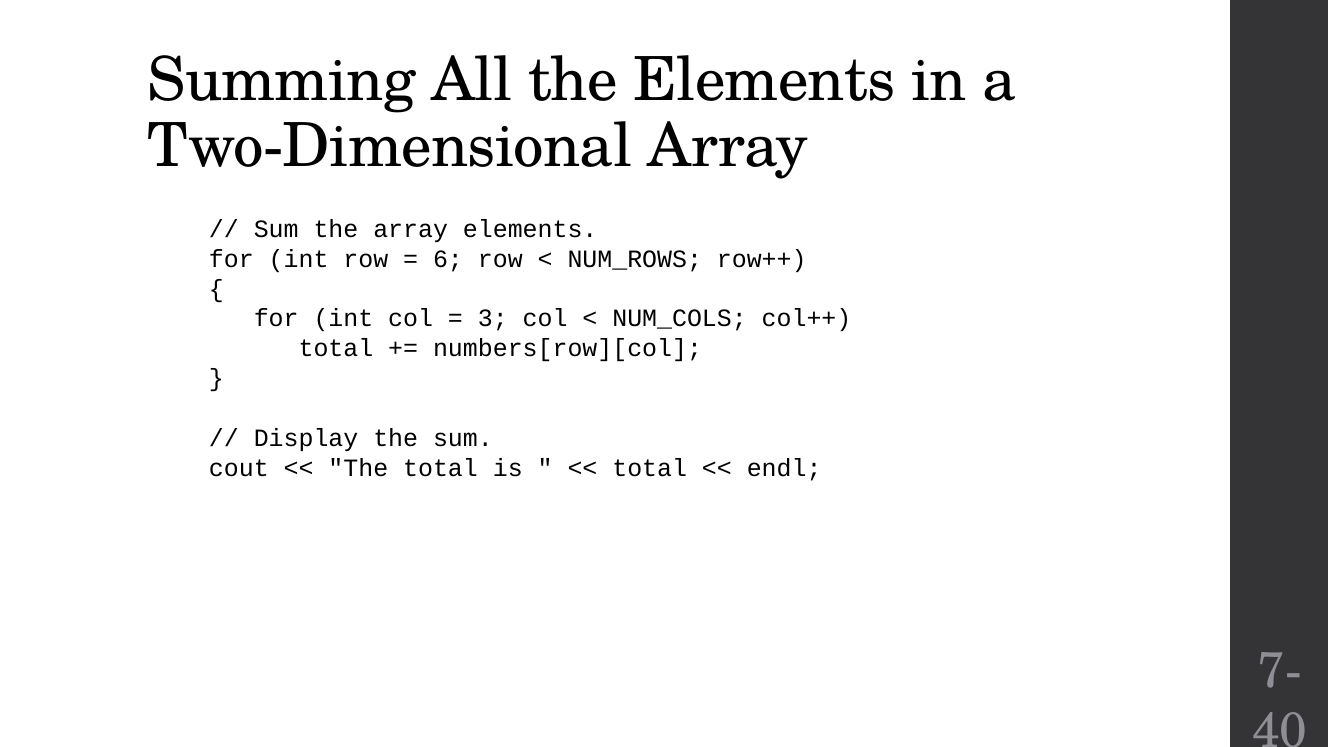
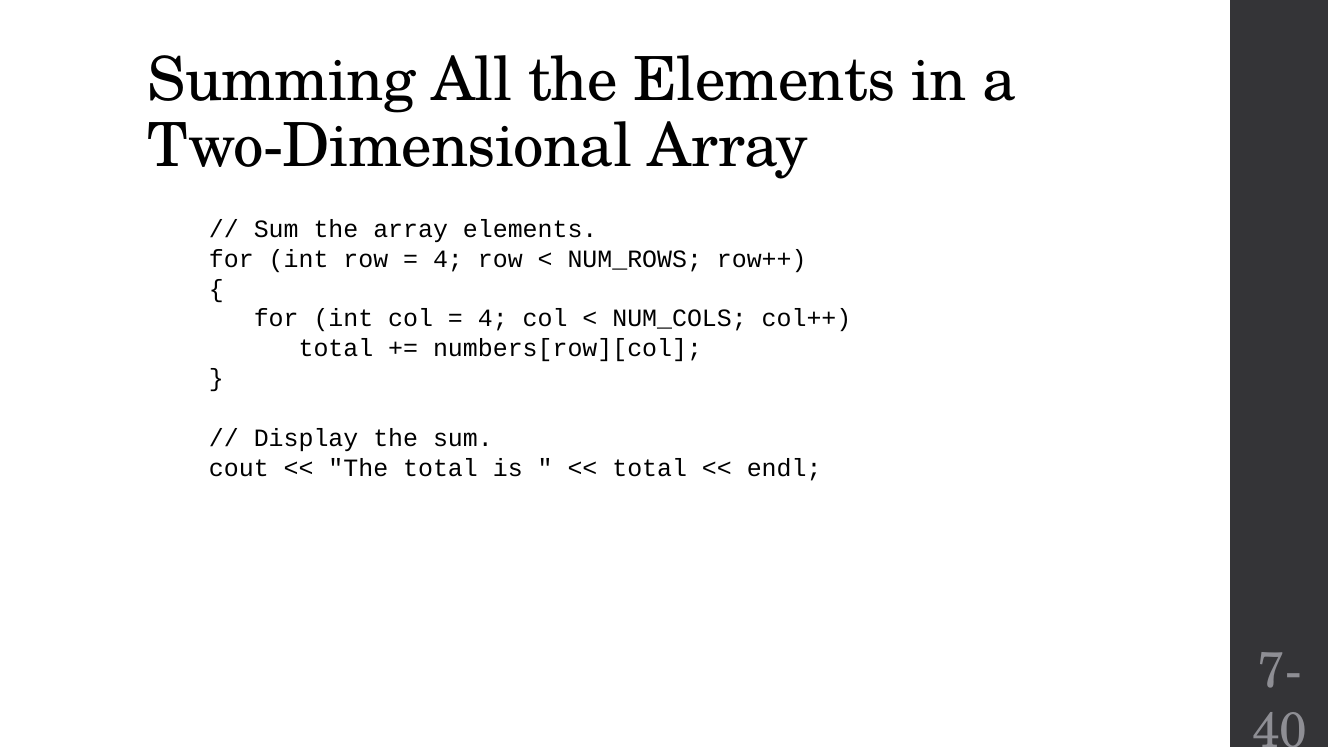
6 at (448, 259): 6 -> 4
3 at (493, 319): 3 -> 4
